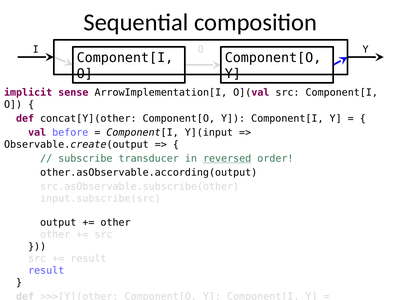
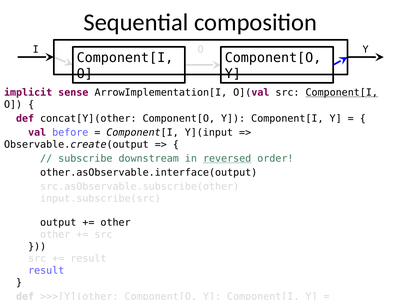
Component[I at (342, 93) underline: none -> present
transducer: transducer -> downstream
other.asObservable.according(output: other.asObservable.according(output -> other.asObservable.interface(output
